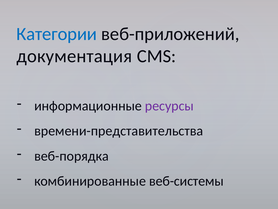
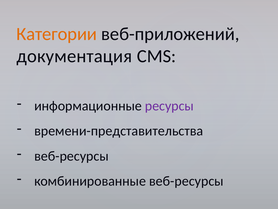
Категории colour: blue -> orange
веб-порядка at (71, 156): веб-порядка -> веб-ресурсы
комбинированные веб-системы: веб-системы -> веб-ресурсы
